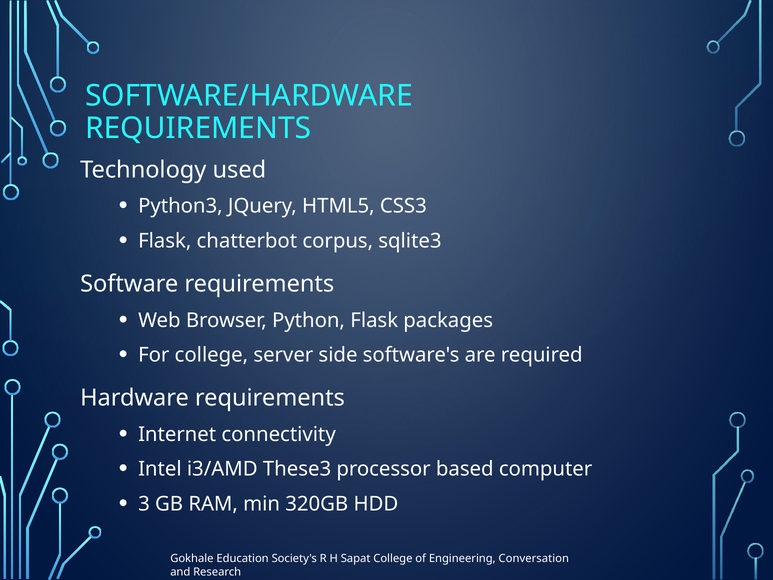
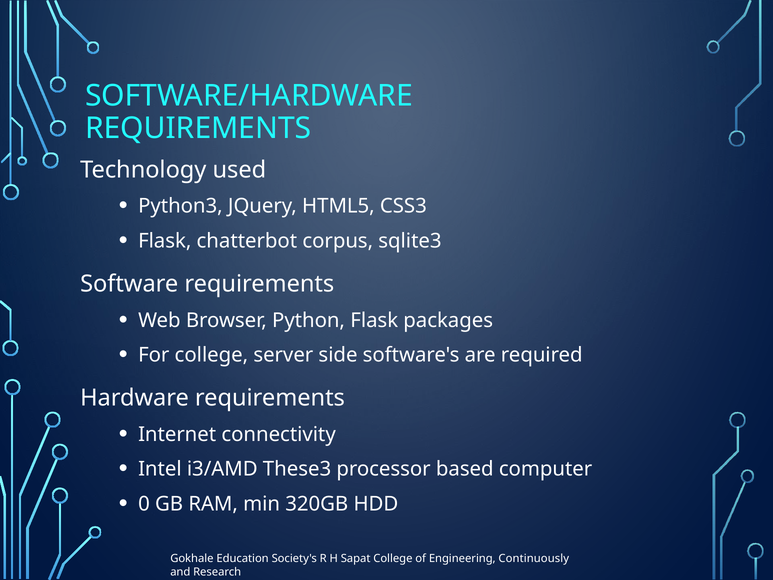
3: 3 -> 0
Conversation: Conversation -> Continuously
